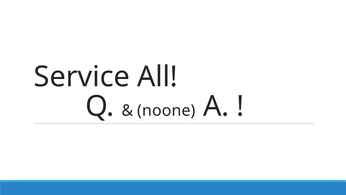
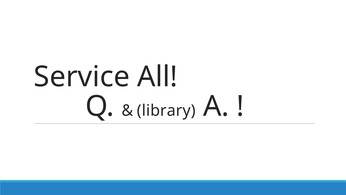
noone: noone -> library
